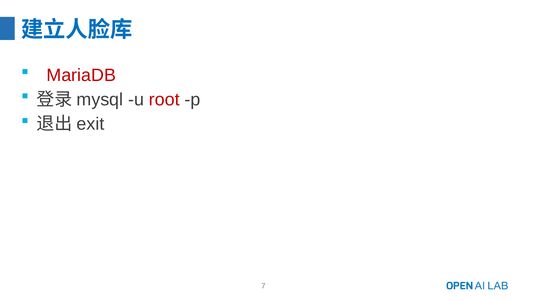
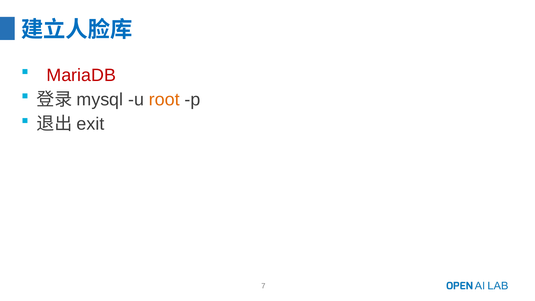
root colour: red -> orange
